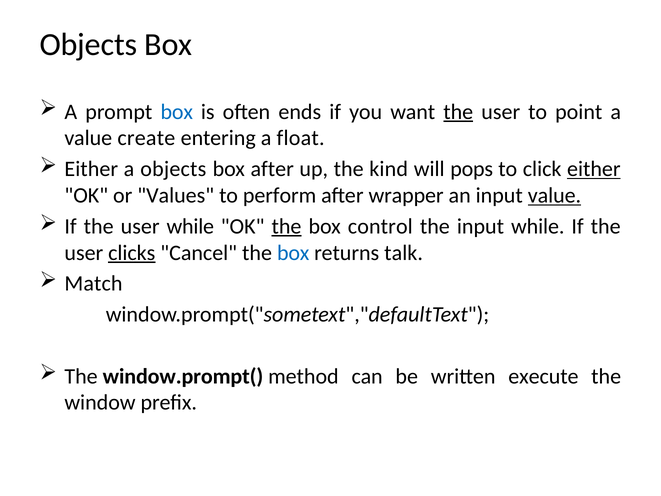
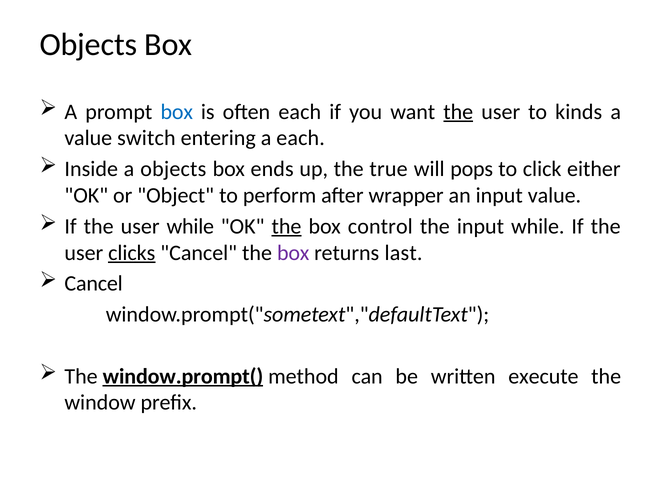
often ends: ends -> each
point: point -> kinds
create: create -> switch
a float: float -> each
Either at (91, 169): Either -> Inside
box after: after -> ends
kind: kind -> true
either at (594, 169) underline: present -> none
Values: Values -> Object
value at (554, 195) underline: present -> none
box at (293, 253) colour: blue -> purple
talk: talk -> last
Match at (93, 284): Match -> Cancel
window.prompt( underline: none -> present
